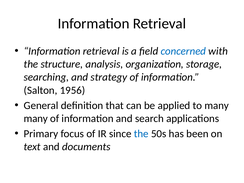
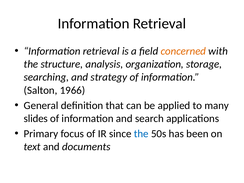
concerned colour: blue -> orange
1956: 1956 -> 1966
many at (36, 118): many -> slides
